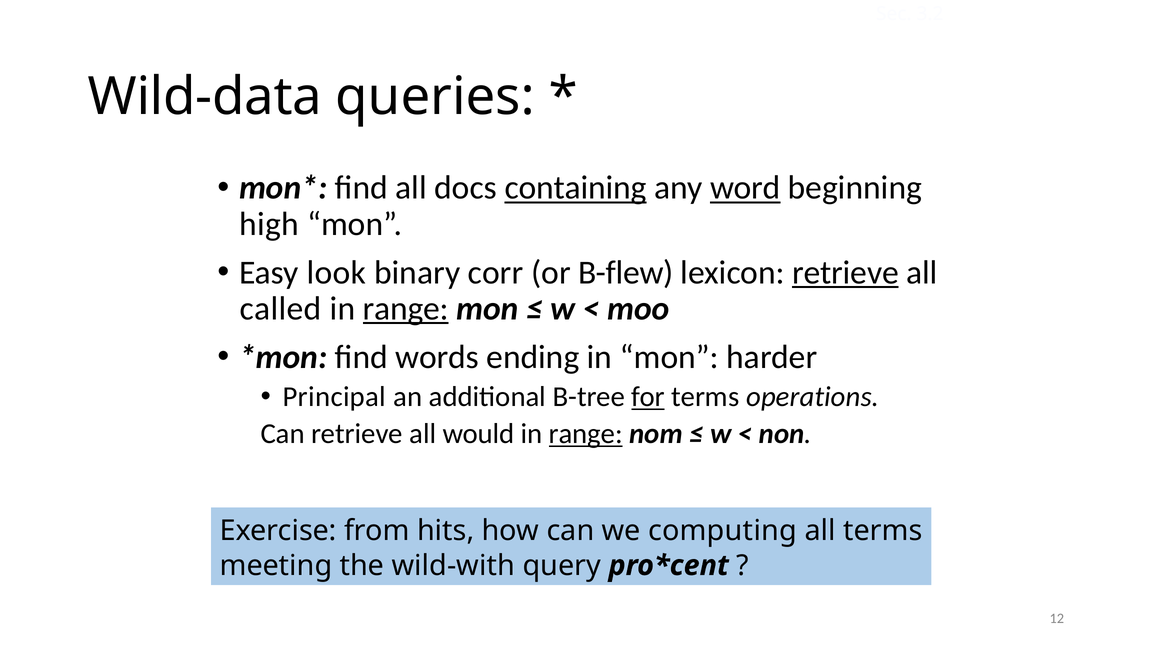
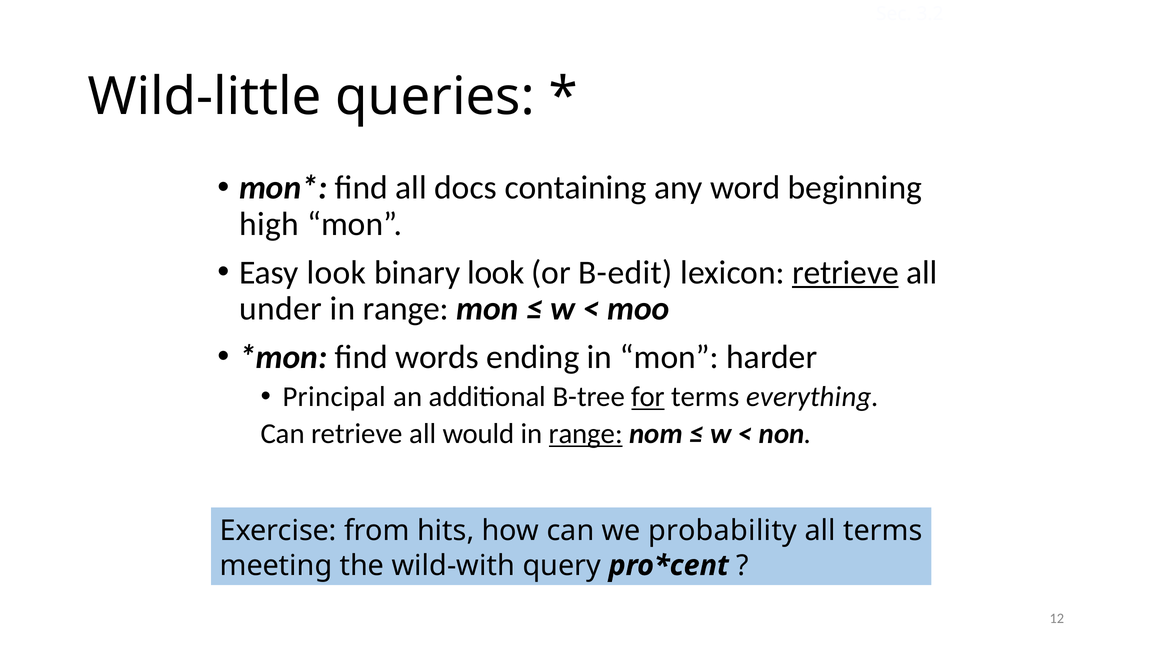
Wild-data: Wild-data -> Wild-little
containing underline: present -> none
word underline: present -> none
binary corr: corr -> look
B-flew: B-flew -> B-edit
called: called -> under
range at (406, 309) underline: present -> none
operations: operations -> everything
computing: computing -> probability
